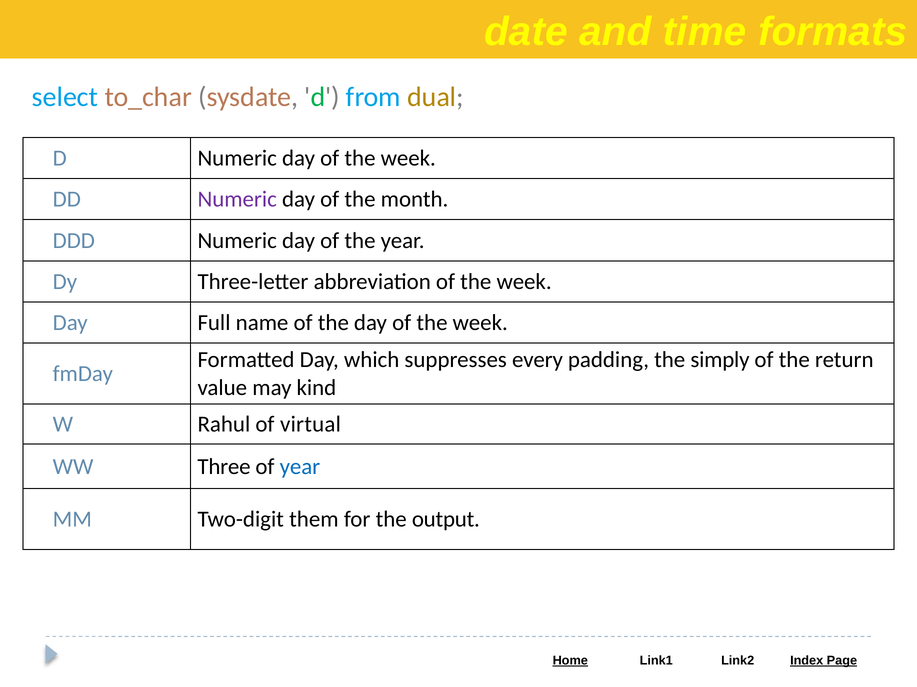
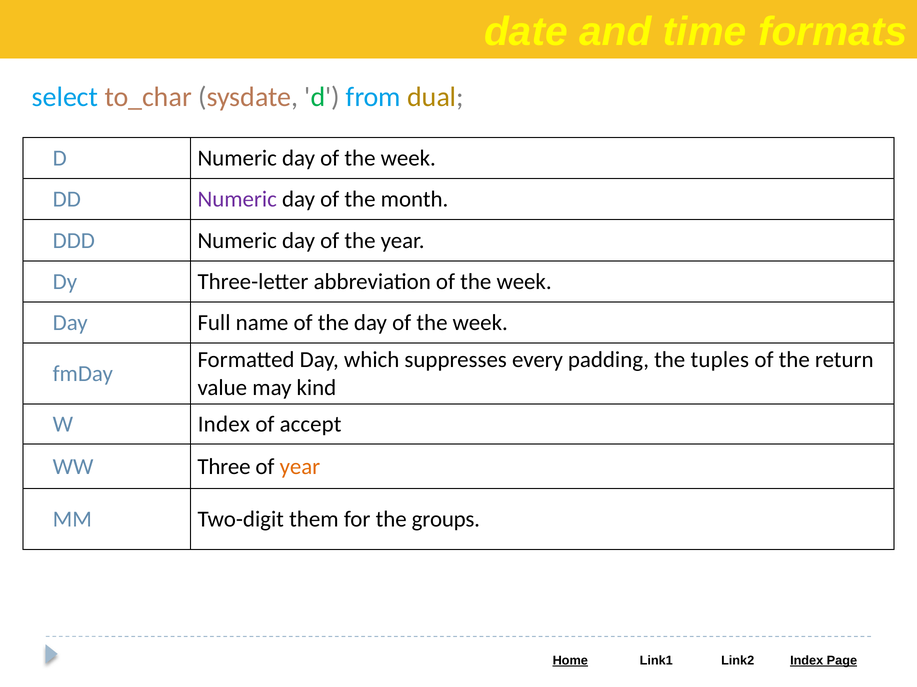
simply: simply -> tuples
W Rahul: Rahul -> Index
virtual: virtual -> accept
year at (300, 467) colour: blue -> orange
output: output -> groups
